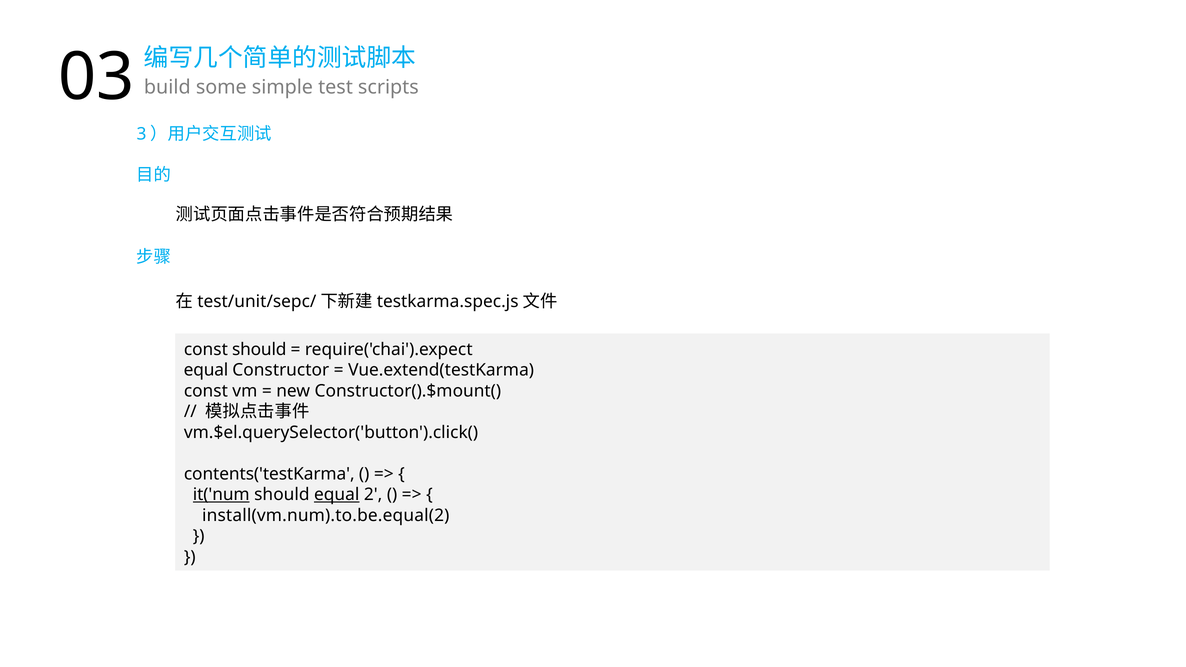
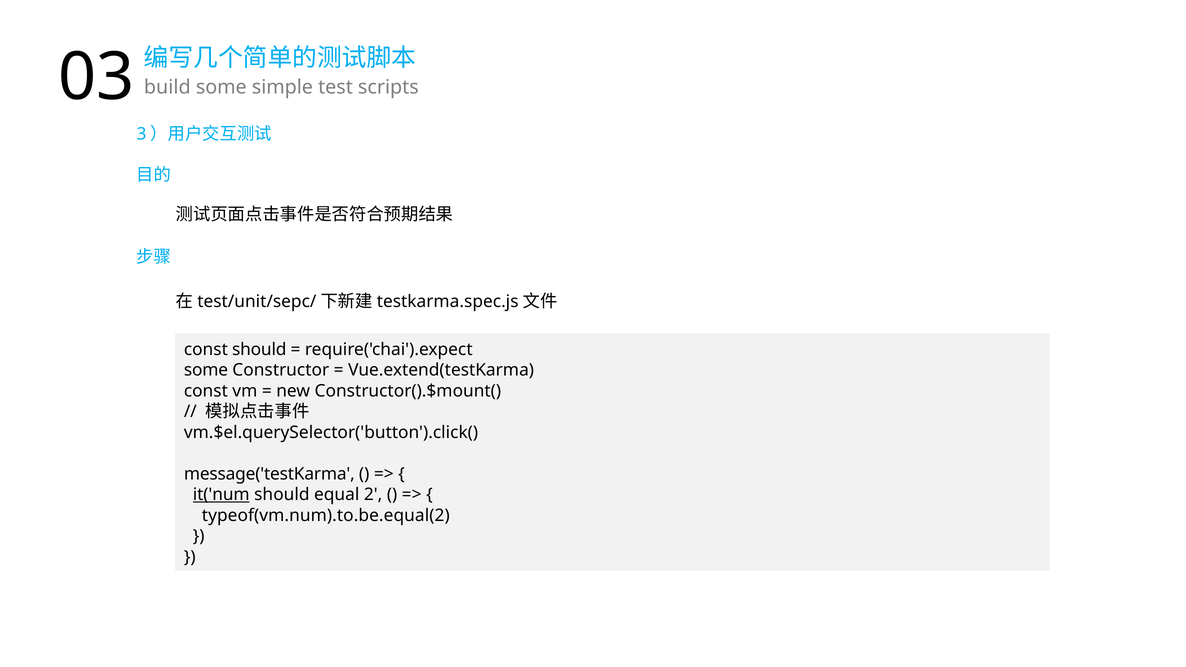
equal at (206, 370): equal -> some
contents('testKarma: contents('testKarma -> message('testKarma
equal at (337, 495) underline: present -> none
install(vm.num).to.be.equal(2: install(vm.num).to.be.equal(2 -> typeof(vm.num).to.be.equal(2
